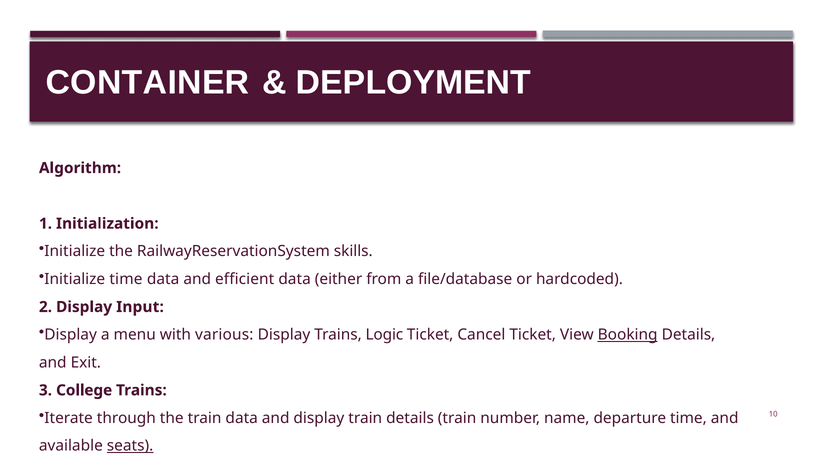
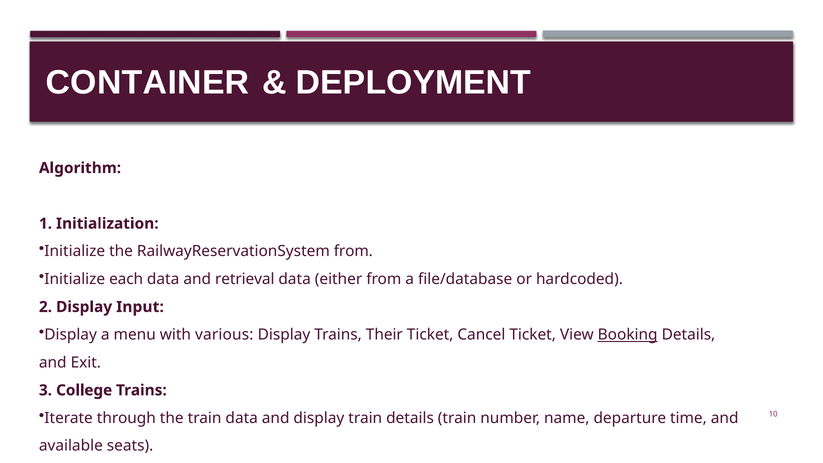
RailwayReservationSystem skills: skills -> from
Initialize time: time -> each
efficient: efficient -> retrieval
Logic: Logic -> Their
seats underline: present -> none
